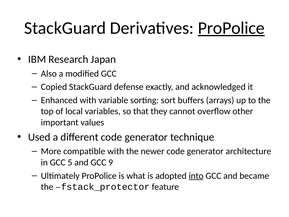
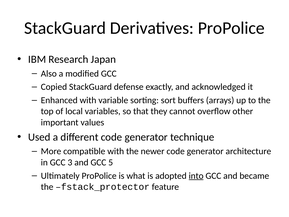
ProPolice at (231, 28) underline: present -> none
5: 5 -> 3
9: 9 -> 5
